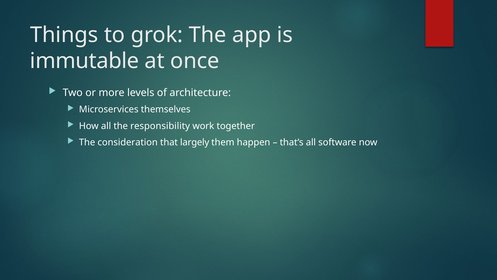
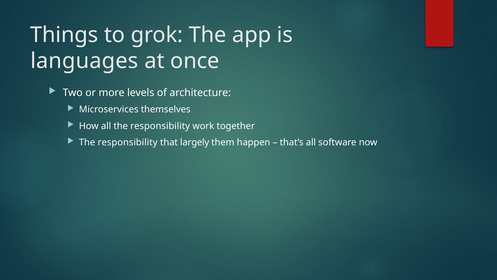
immutable: immutable -> languages
consideration at (128, 142): consideration -> responsibility
